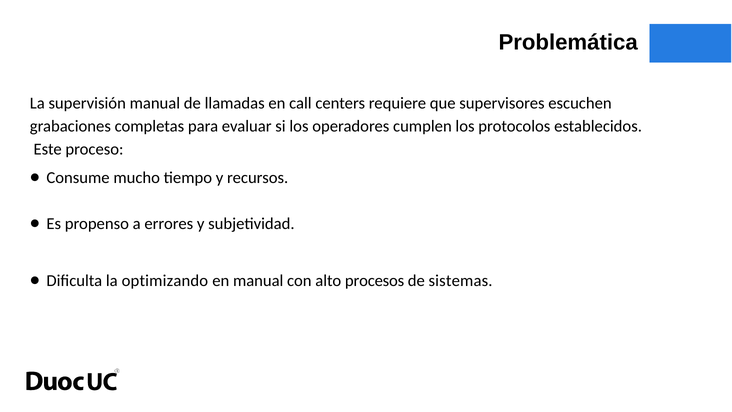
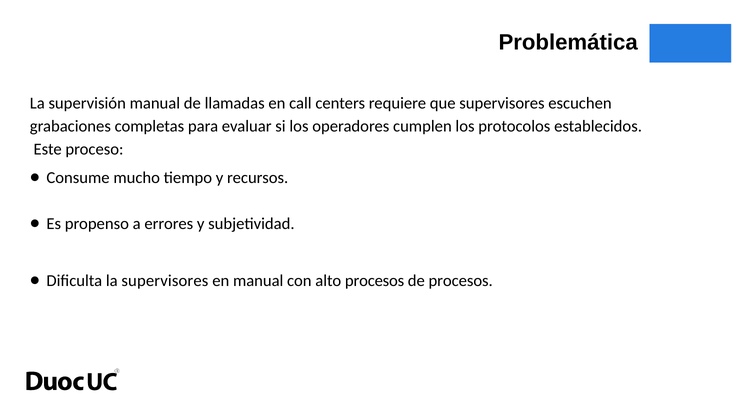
la optimizando: optimizando -> supervisores
de sistemas: sistemas -> procesos
